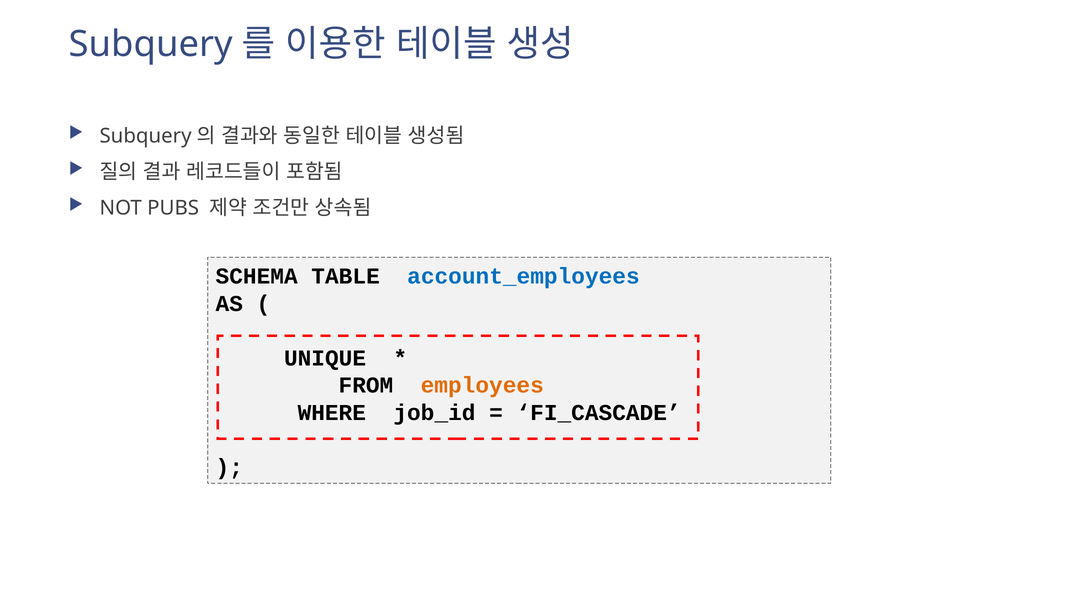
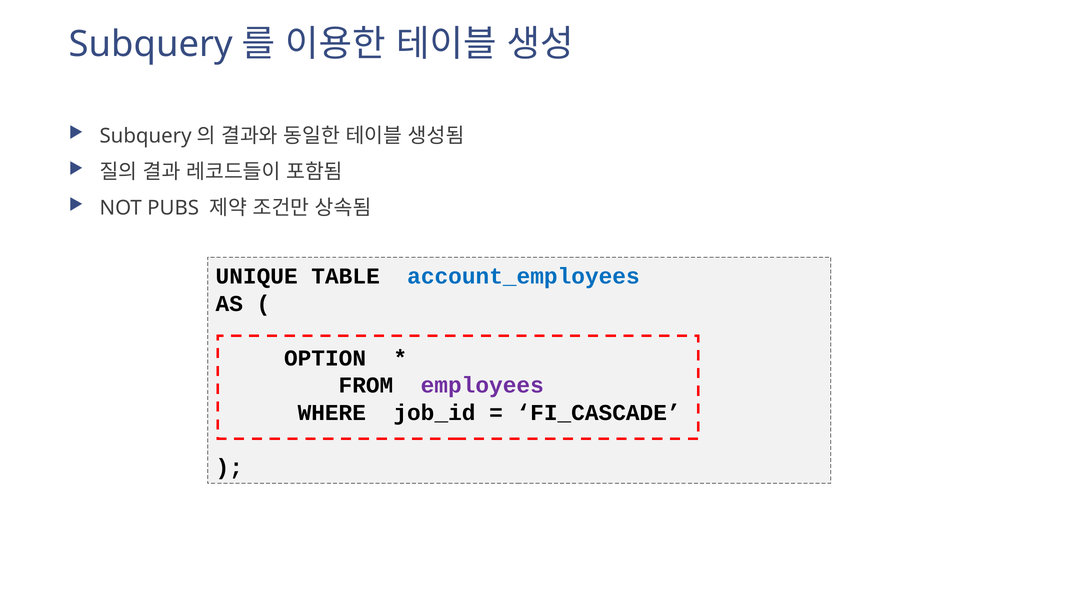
SCHEMA: SCHEMA -> UNIQUE
UNIQUE: UNIQUE -> OPTION
employees colour: orange -> purple
